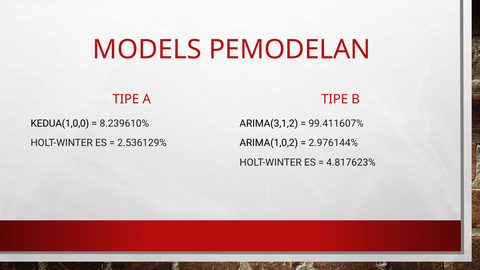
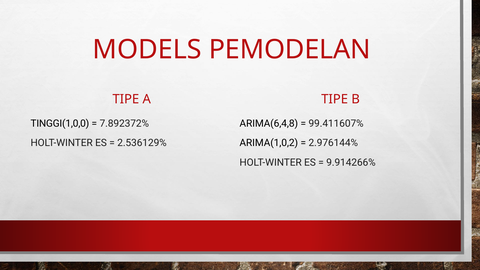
KEDUA(1,0,0: KEDUA(1,0,0 -> TINGGI(1,0,0
8.239610%: 8.239610% -> 7.892372%
ARIMA(3,1,2: ARIMA(3,1,2 -> ARIMA(6,4,8
4.817623%: 4.817623% -> 9.914266%
